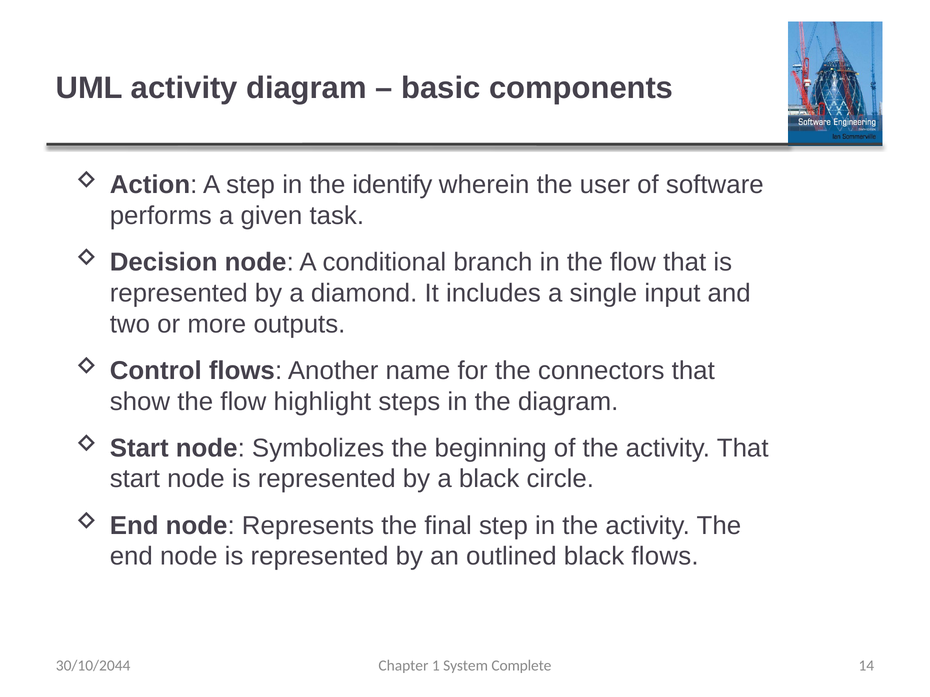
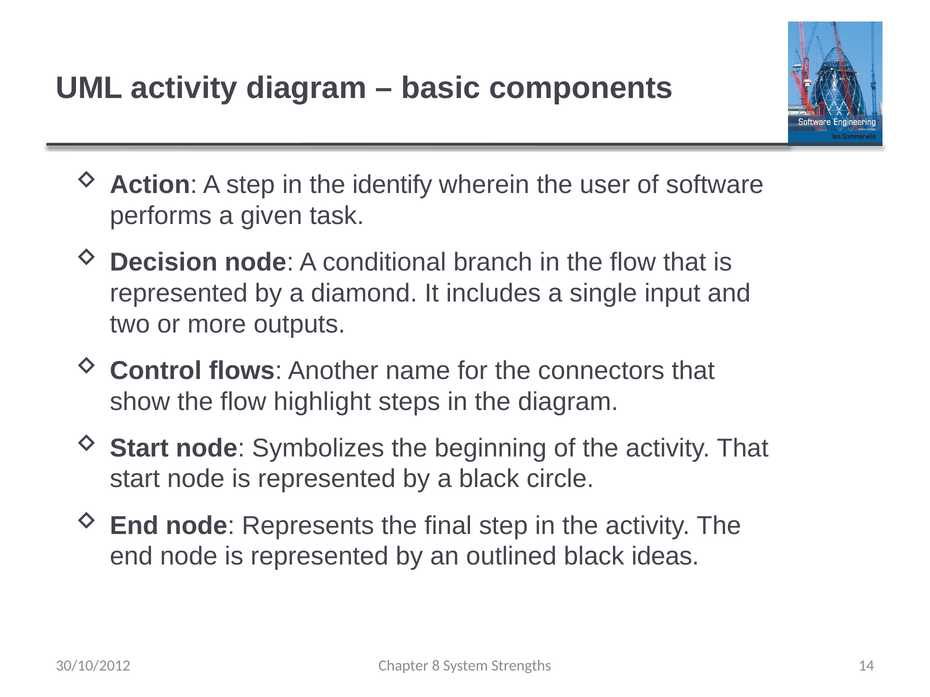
black flows: flows -> ideas
30/10/2044: 30/10/2044 -> 30/10/2012
1: 1 -> 8
Complete: Complete -> Strengths
